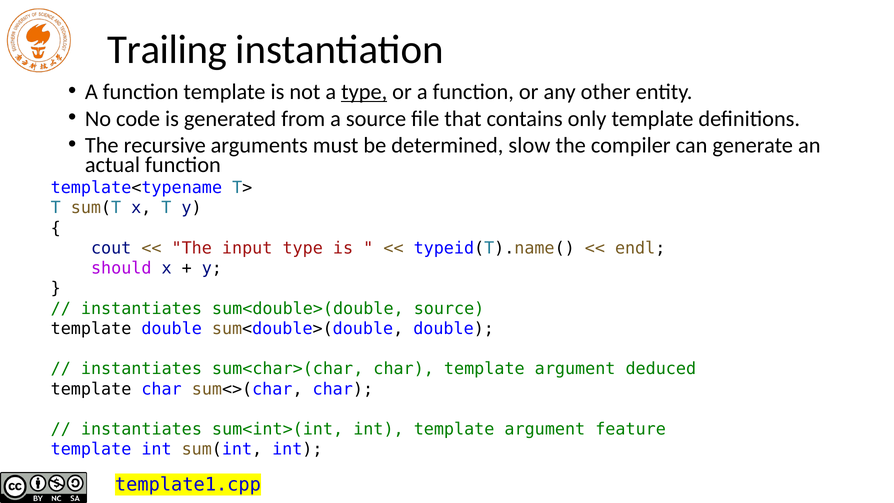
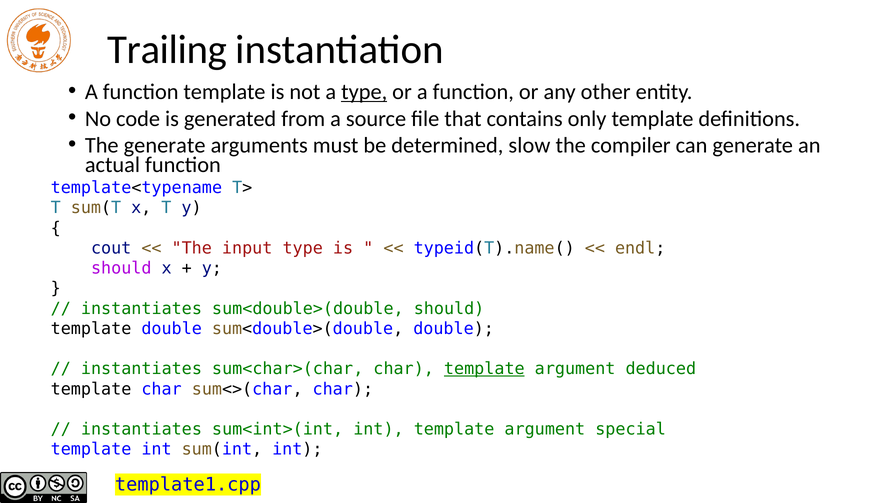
The recursive: recursive -> generate
sum<double>(double source: source -> should
template at (484, 369) underline: none -> present
feature: feature -> special
